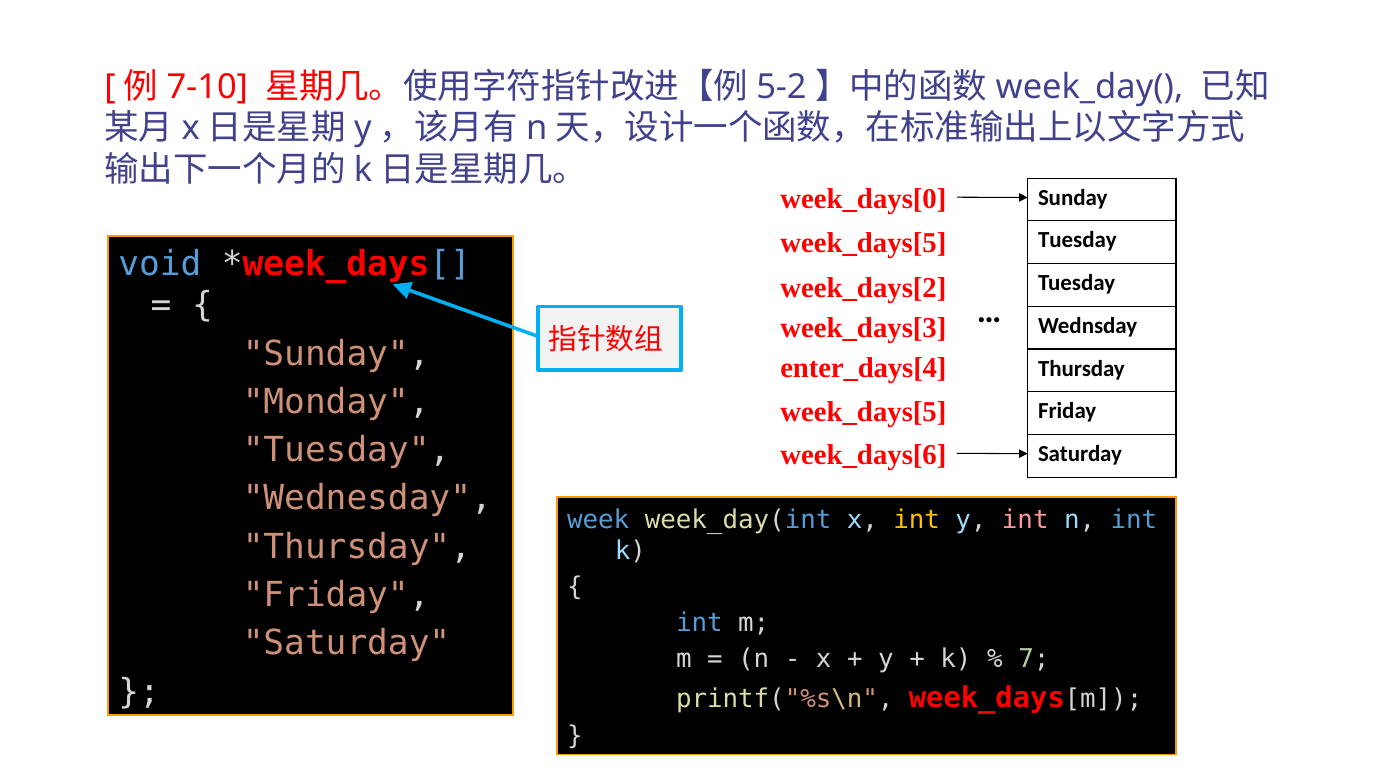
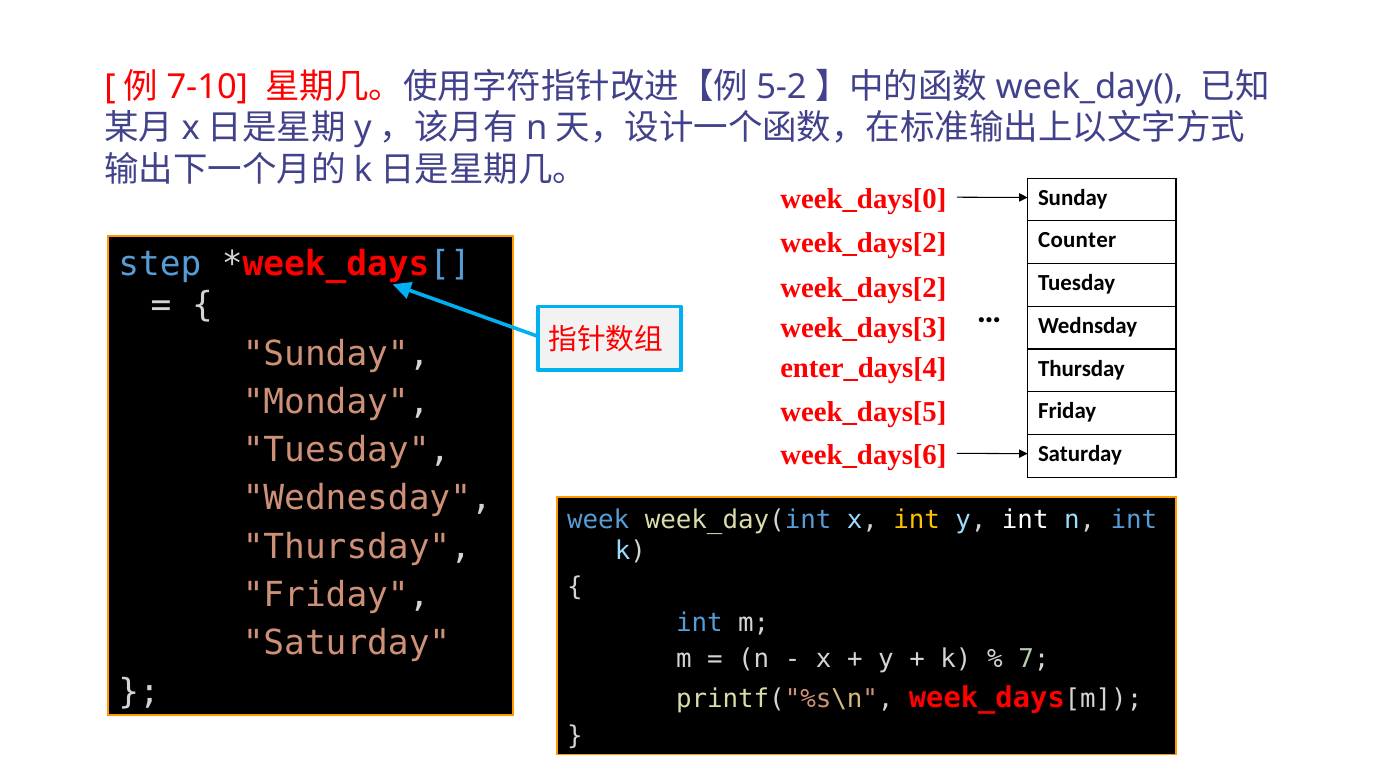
week_days[5 at (863, 242): week_days[5 -> week_days[2
Tuesday at (1077, 240): Tuesday -> Counter
void: void -> step
int at (1025, 519) colour: pink -> white
